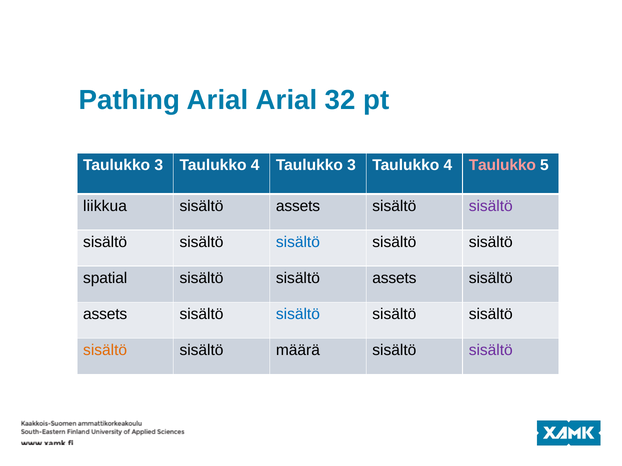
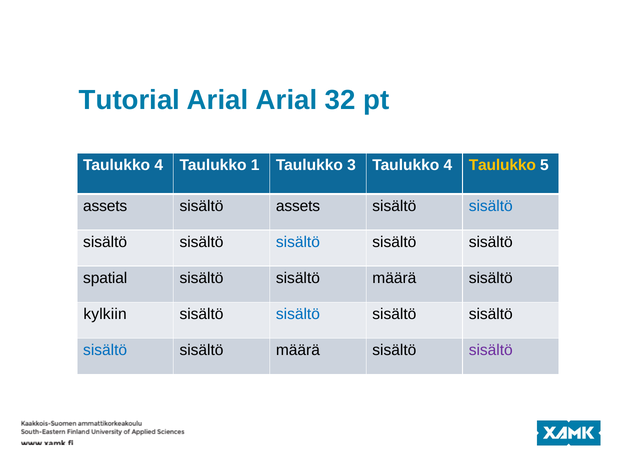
Pathing: Pathing -> Tutorial
3 at (159, 165): 3 -> 4
4 at (255, 165): 4 -> 1
Taulukko at (502, 165) colour: pink -> yellow
liikkua at (105, 206): liikkua -> assets
sisältö at (491, 206) colour: purple -> blue
assets at (394, 278): assets -> määrä
assets at (105, 315): assets -> kylkiin
sisältö at (105, 351) colour: orange -> blue
